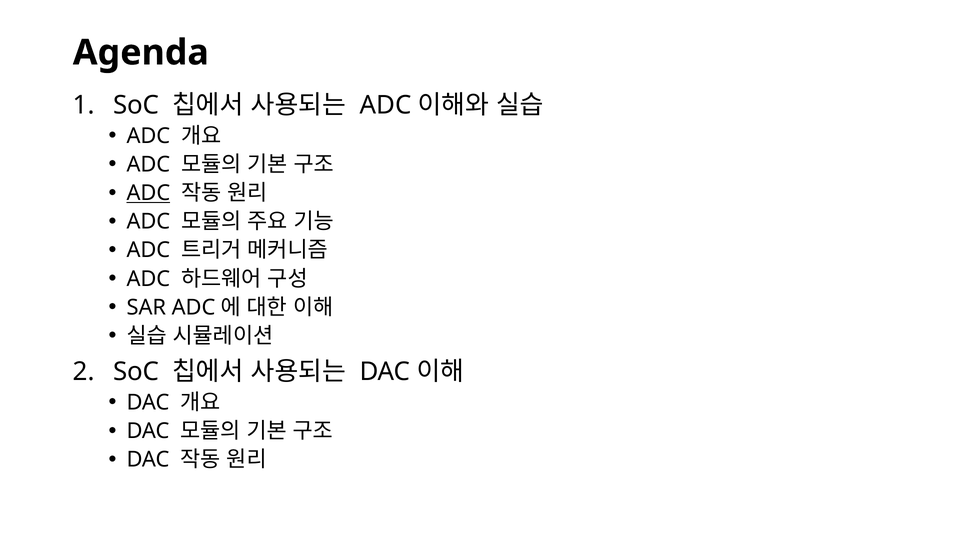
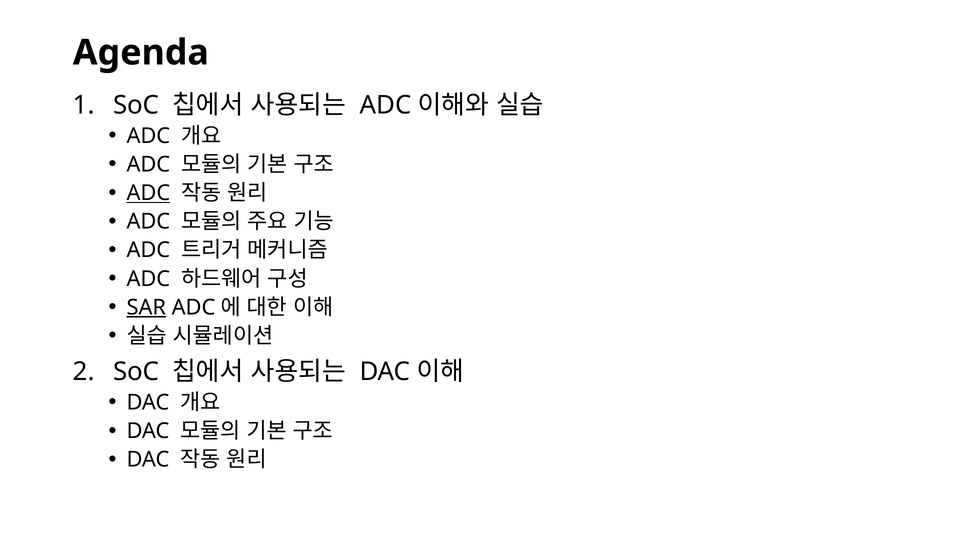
SAR underline: none -> present
